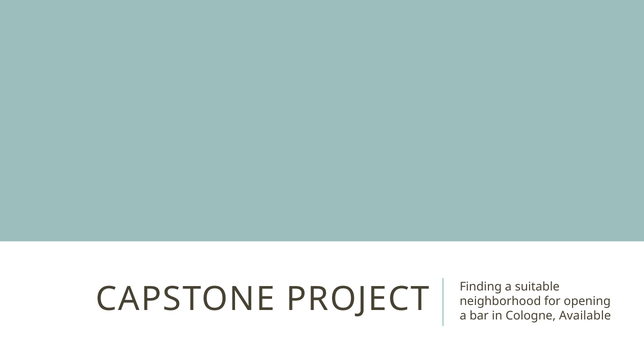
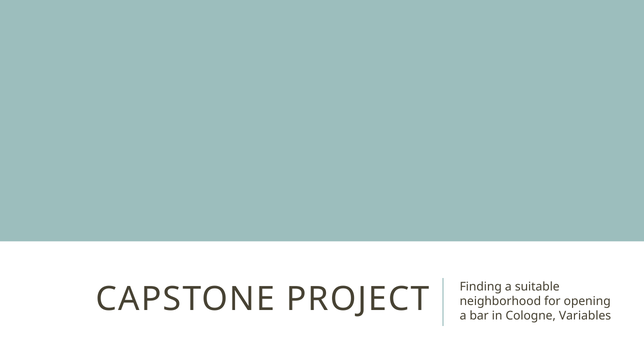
Available: Available -> Variables
